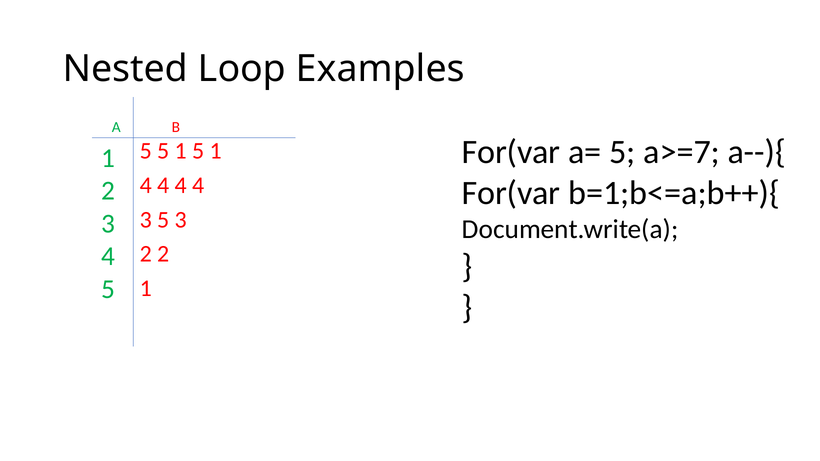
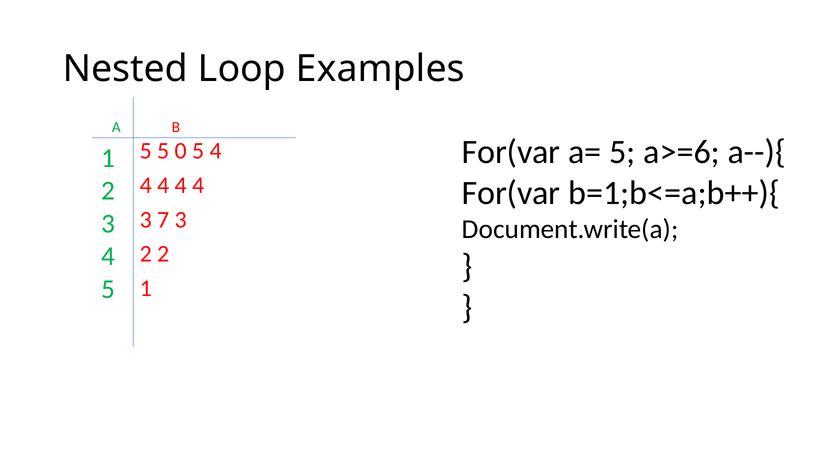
a>=7: a>=7 -> a>=6
5 5 1: 1 -> 0
1 at (216, 151): 1 -> 4
3 5: 5 -> 7
